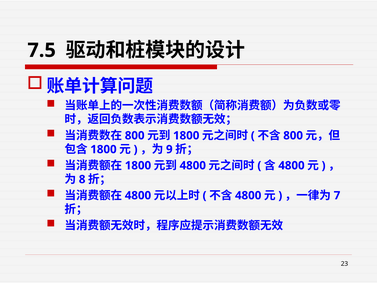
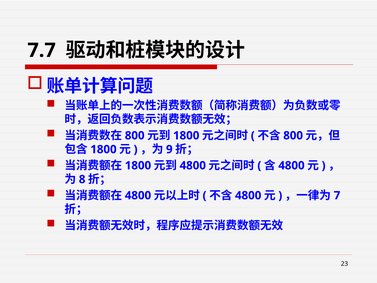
7.5: 7.5 -> 7.7
